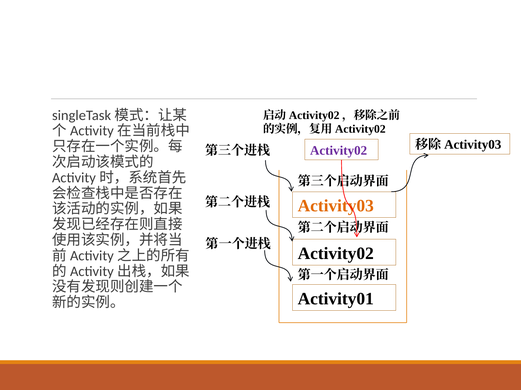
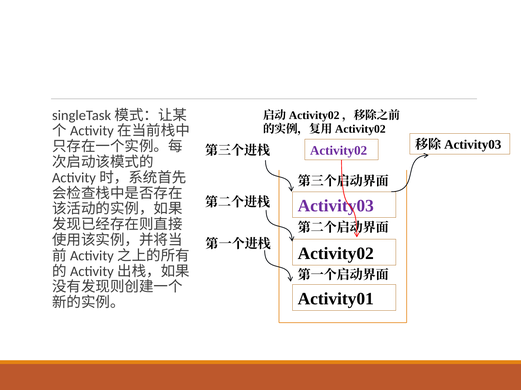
Activity03 colour: orange -> purple
